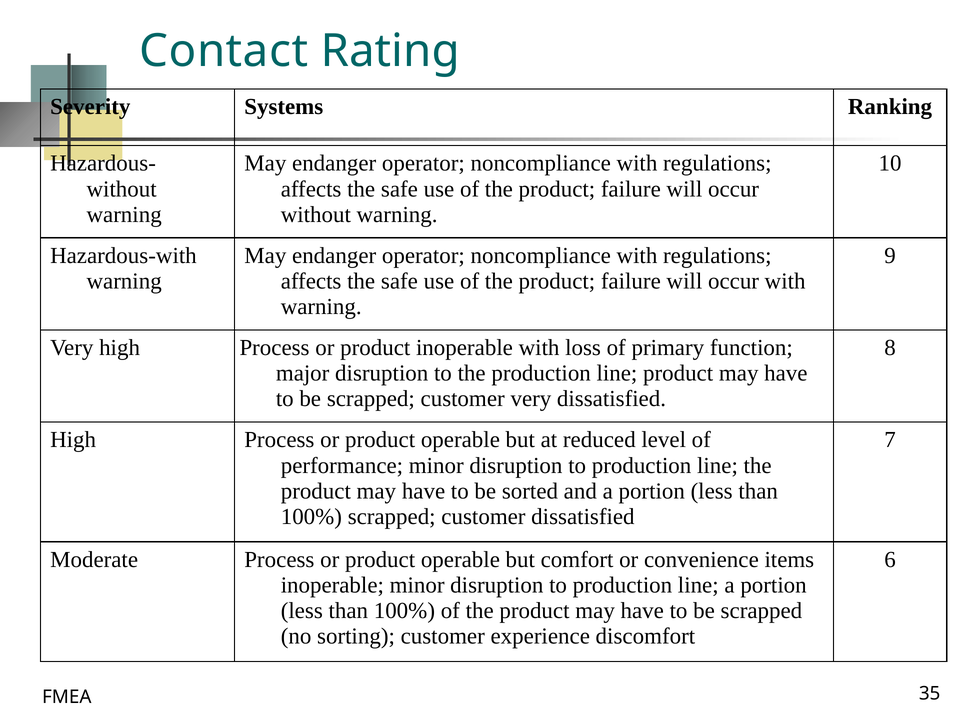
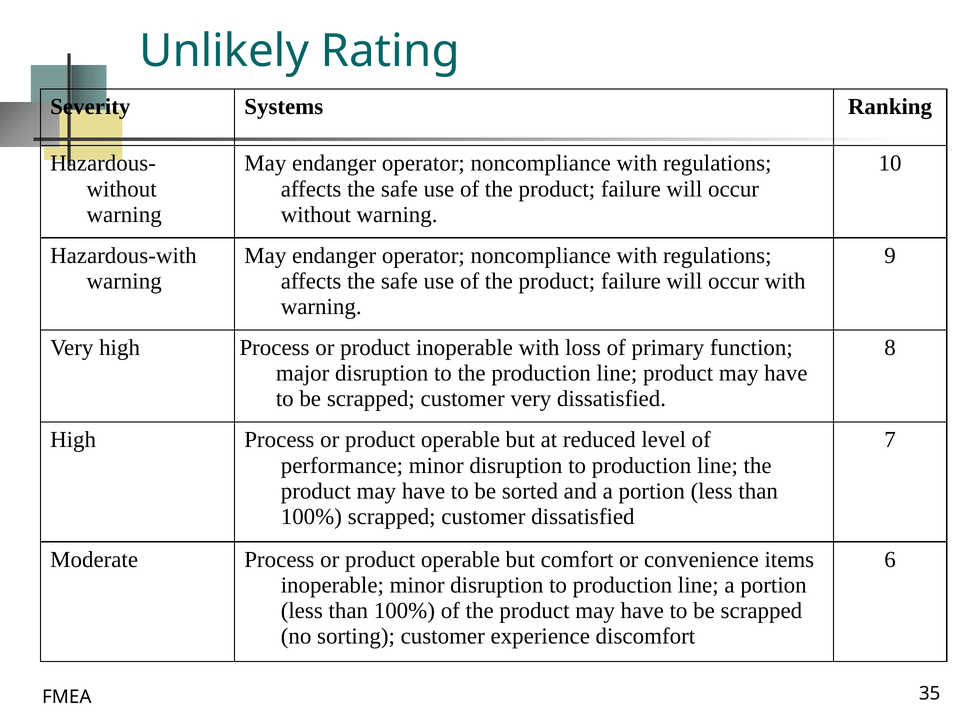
Contact: Contact -> Unlikely
